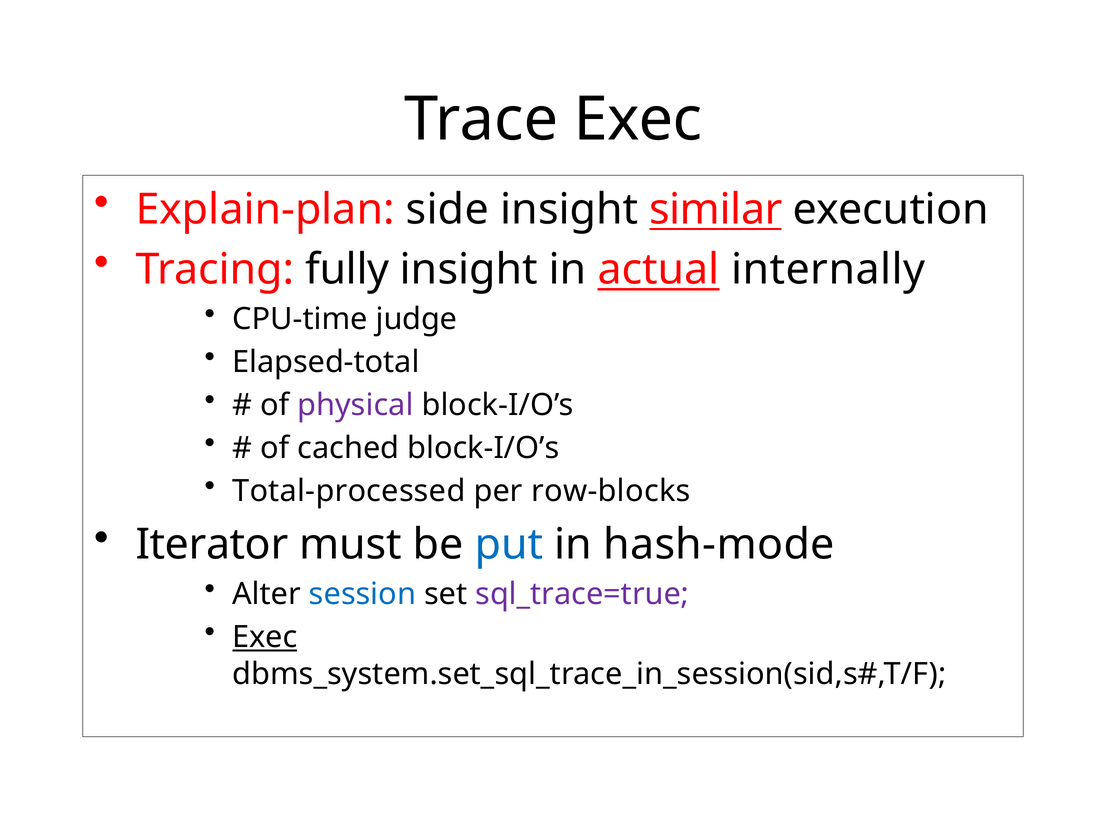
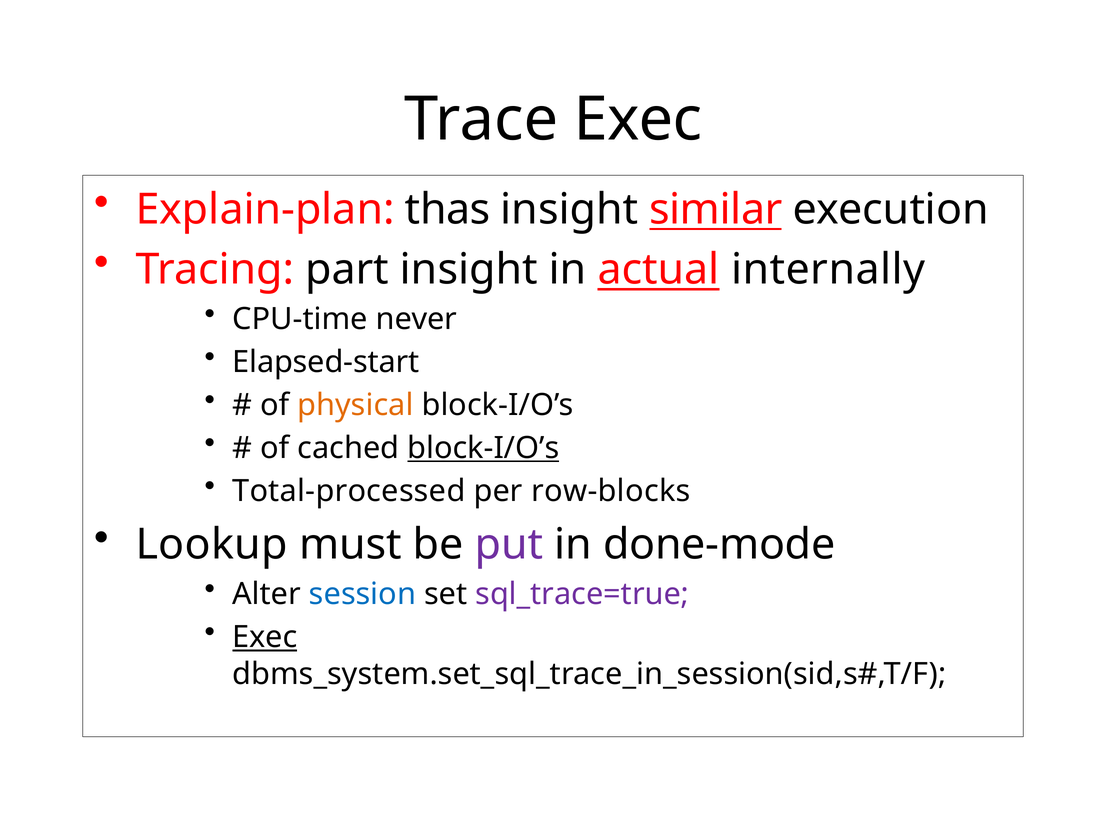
side: side -> thas
fully: fully -> part
judge: judge -> never
Elapsed-total: Elapsed-total -> Elapsed-start
physical colour: purple -> orange
block-I/O’s at (483, 448) underline: none -> present
Iterator: Iterator -> Lookup
put colour: blue -> purple
hash-mode: hash-mode -> done-mode
